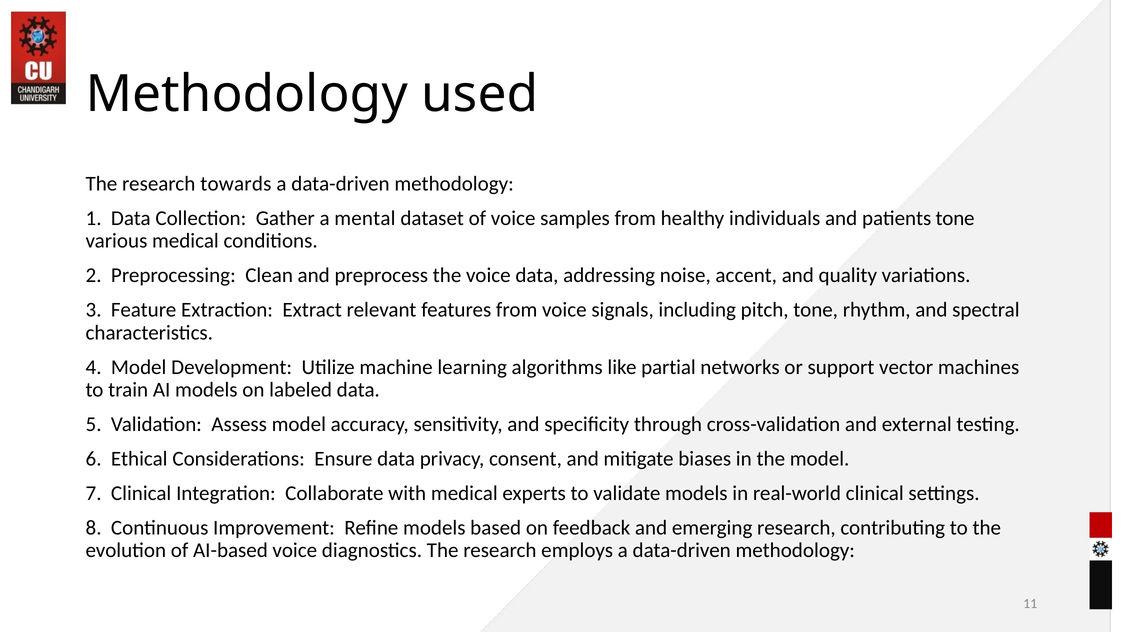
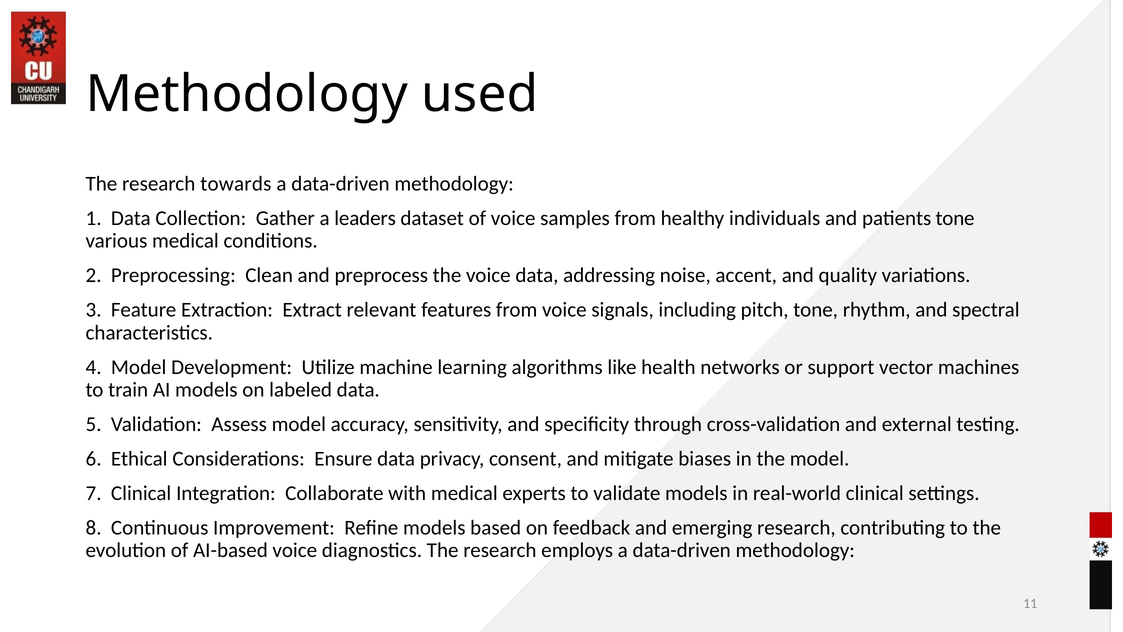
mental: mental -> leaders
partial: partial -> health
